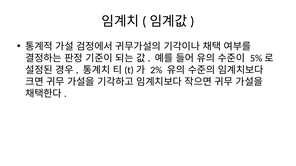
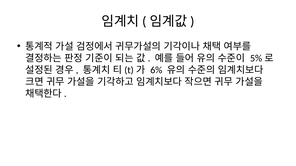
2%: 2% -> 6%
